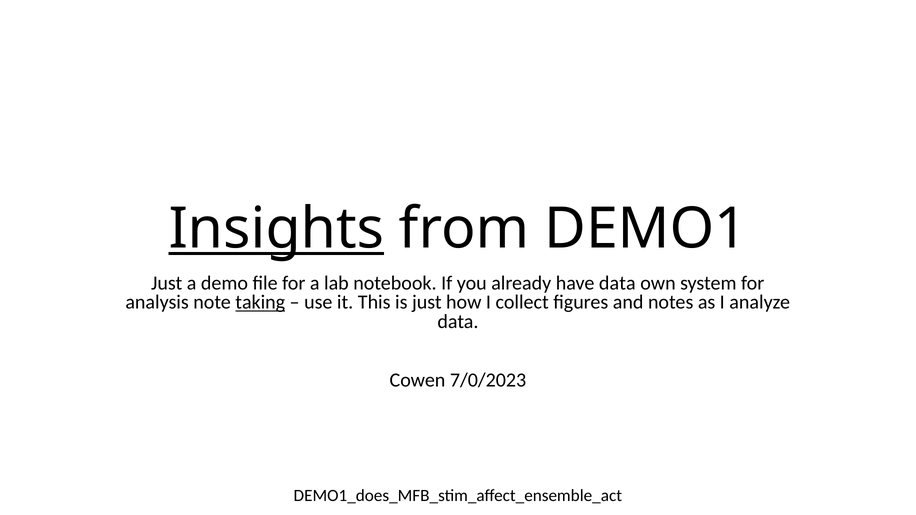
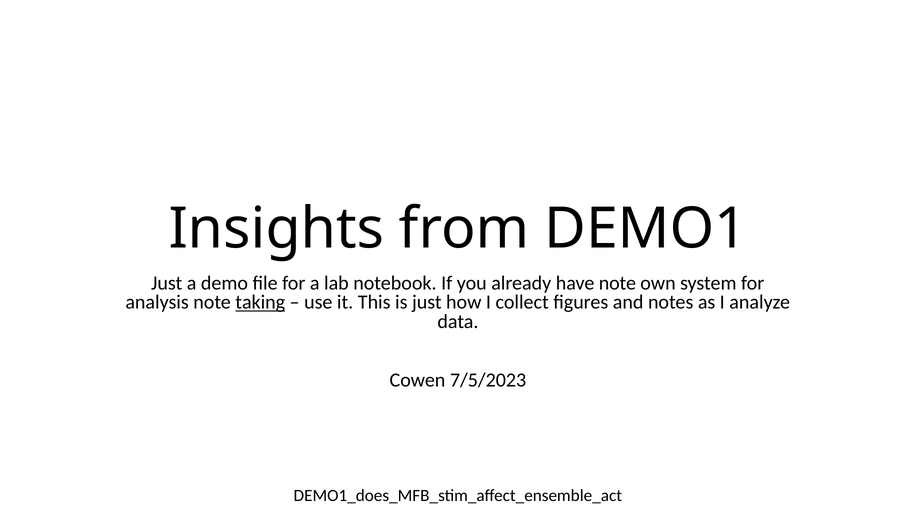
Insights underline: present -> none
have data: data -> note
7/0/2023: 7/0/2023 -> 7/5/2023
